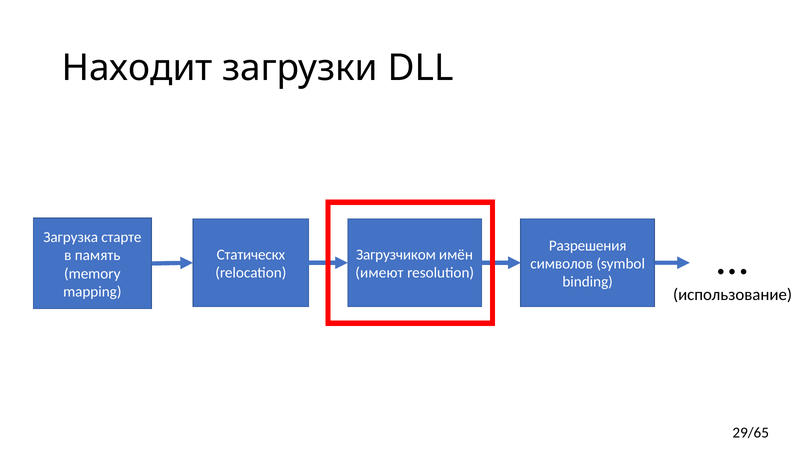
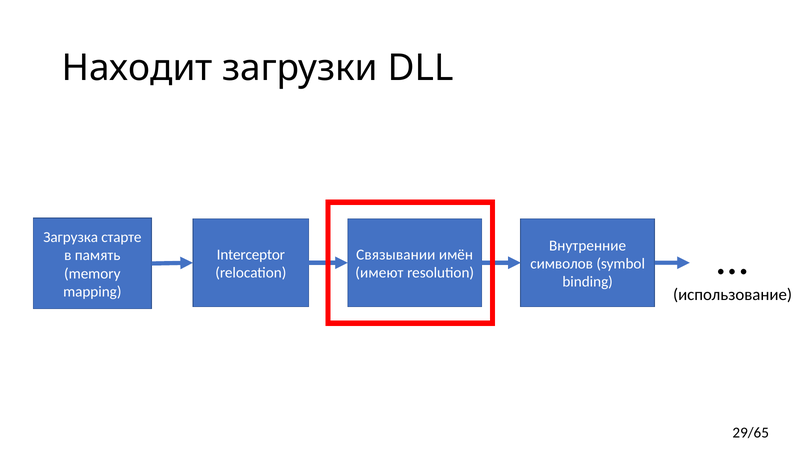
Разрешения: Разрешения -> Внутренние
Статическх: Статическх -> Interceptor
Загрузчиком: Загрузчиком -> Связывании
